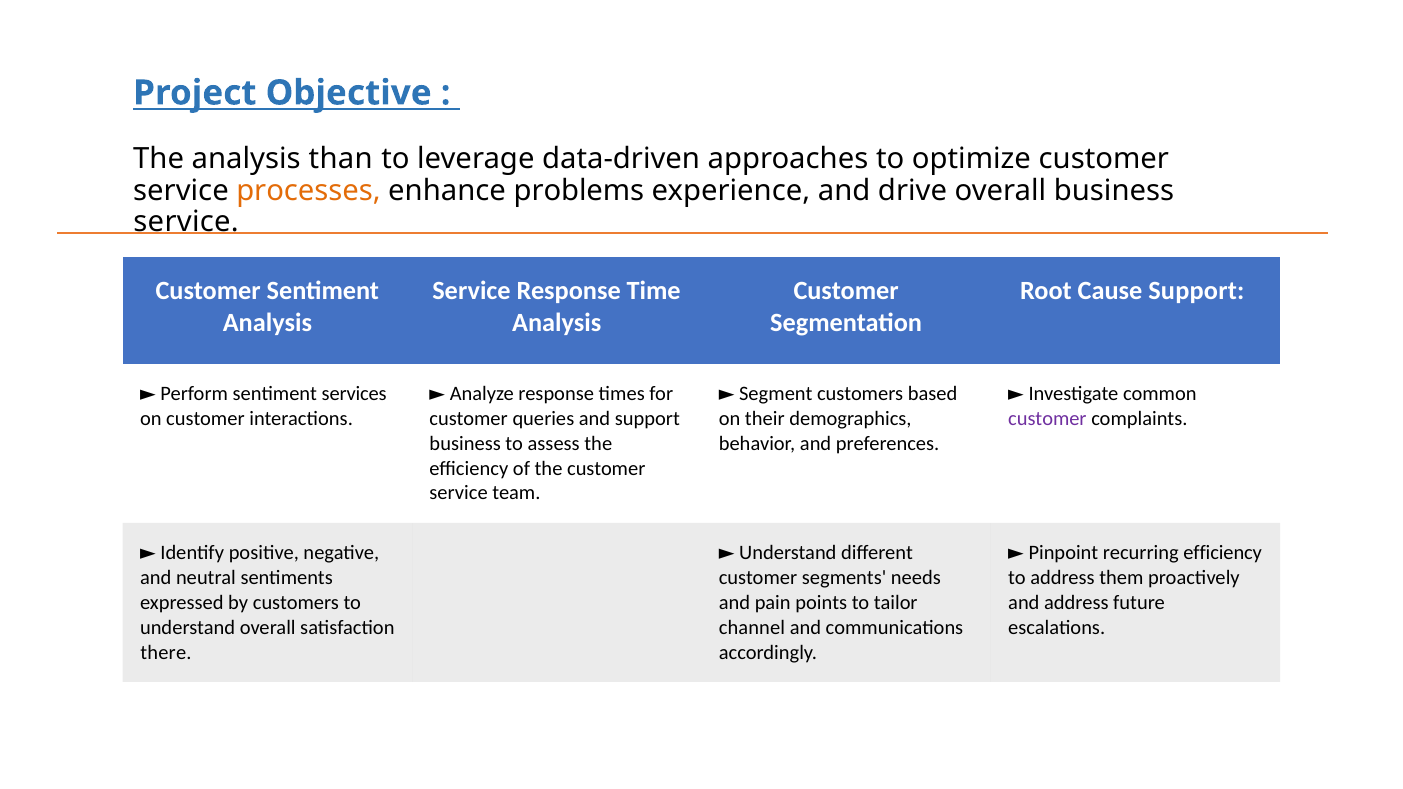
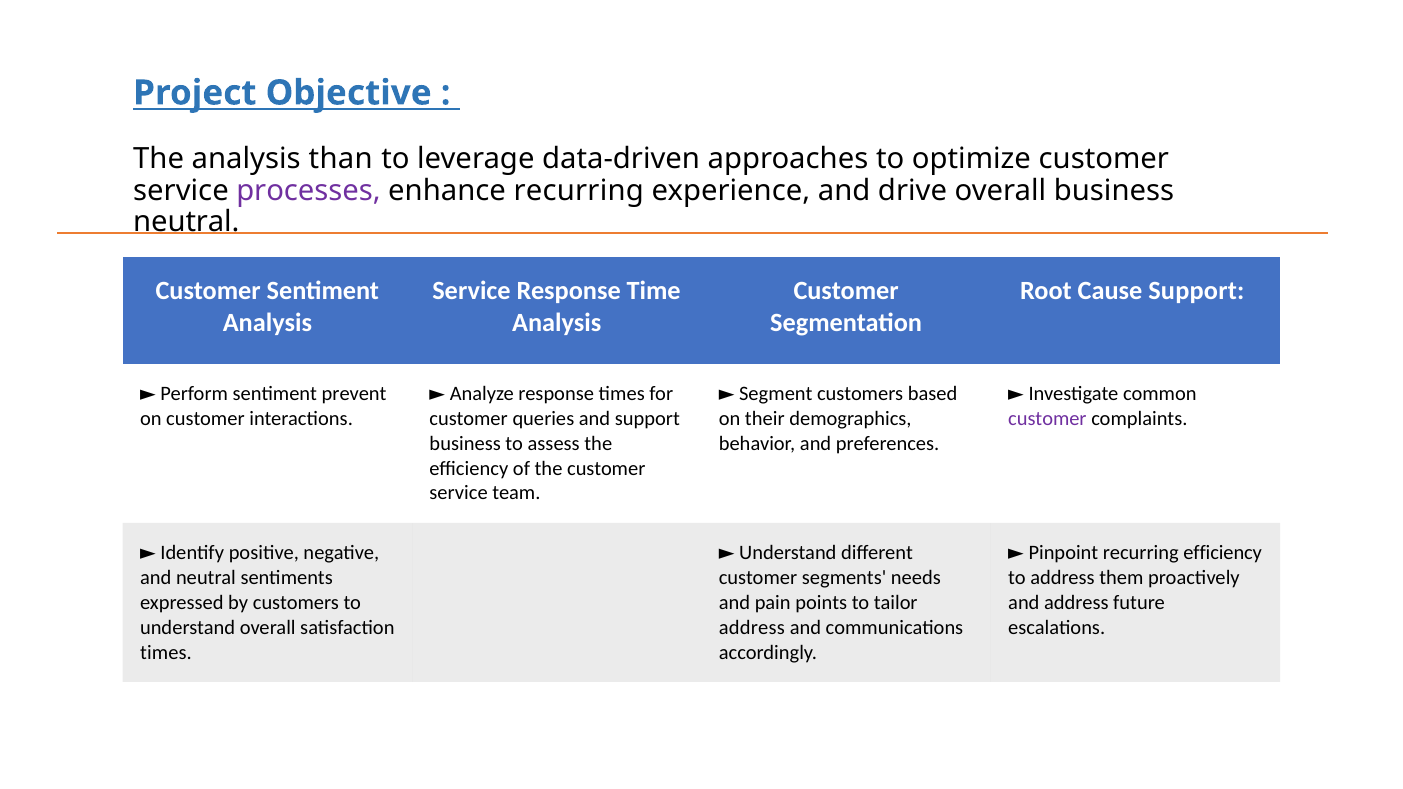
processes colour: orange -> purple
enhance problems: problems -> recurring
service at (186, 222): service -> neutral
services: services -> prevent
channel at (752, 628): channel -> address
there at (166, 653): there -> times
